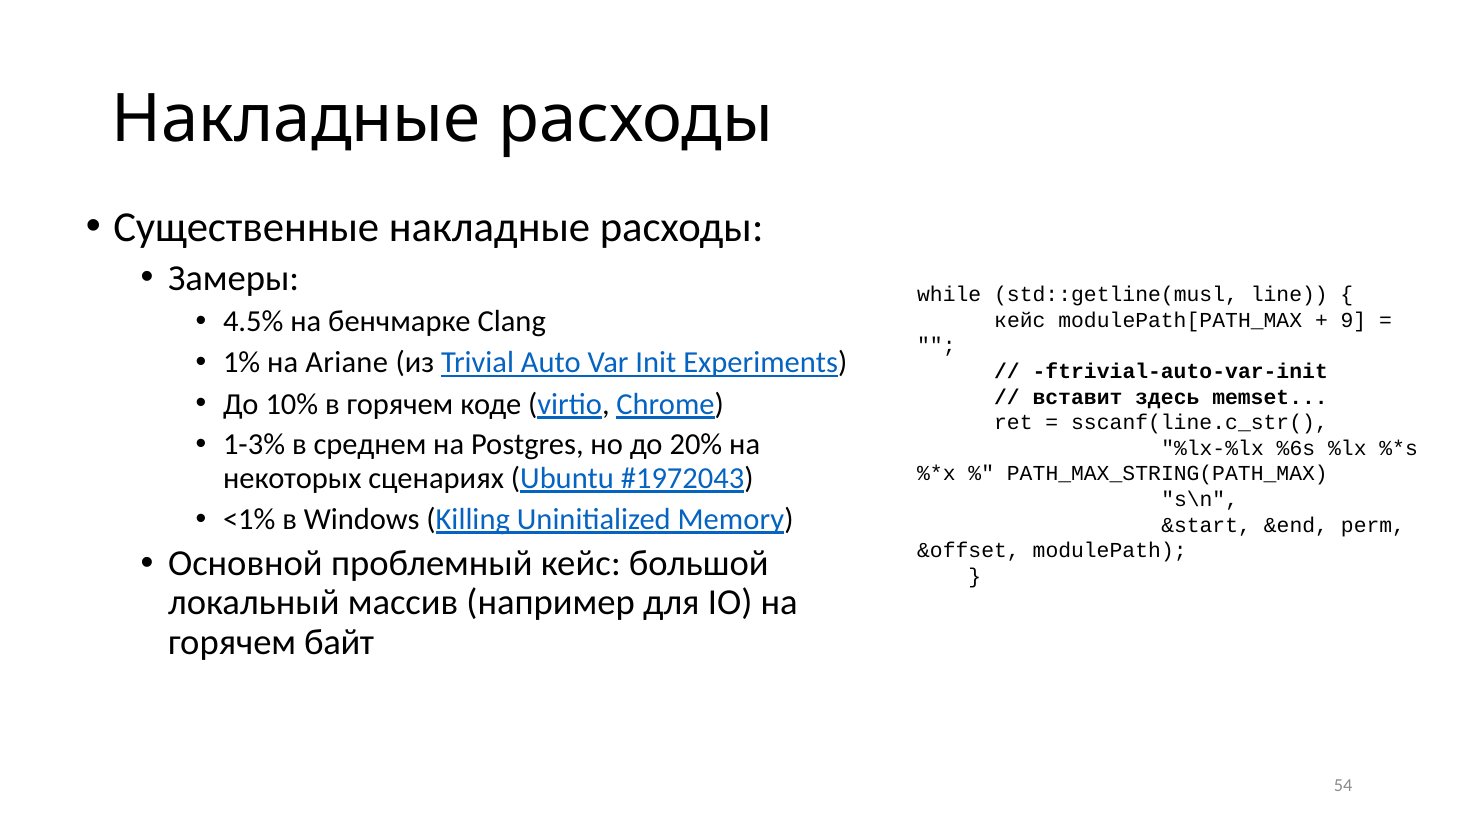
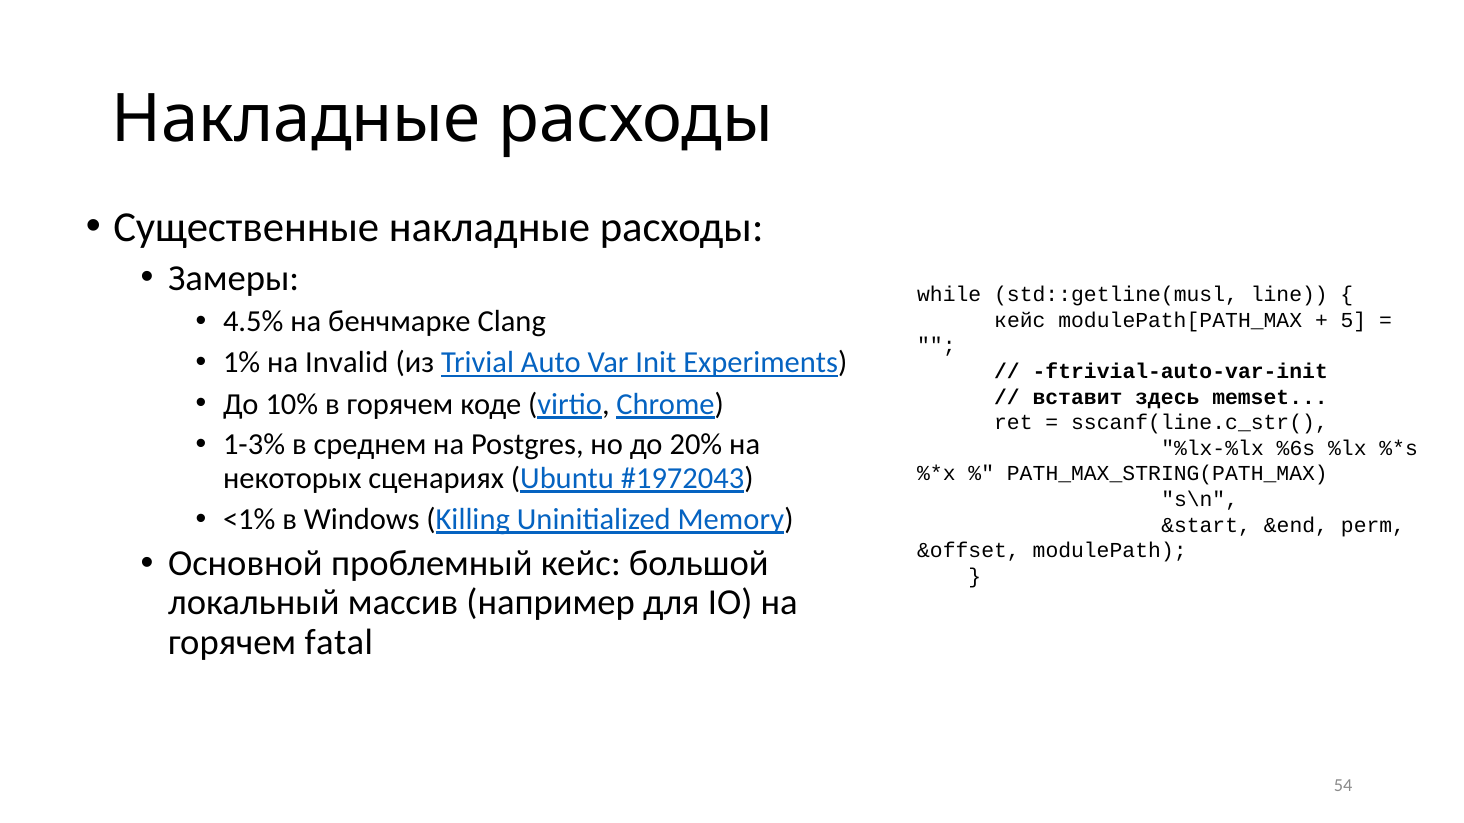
9: 9 -> 5
Ariane: Ariane -> Invalid
байт: байт -> fatal
